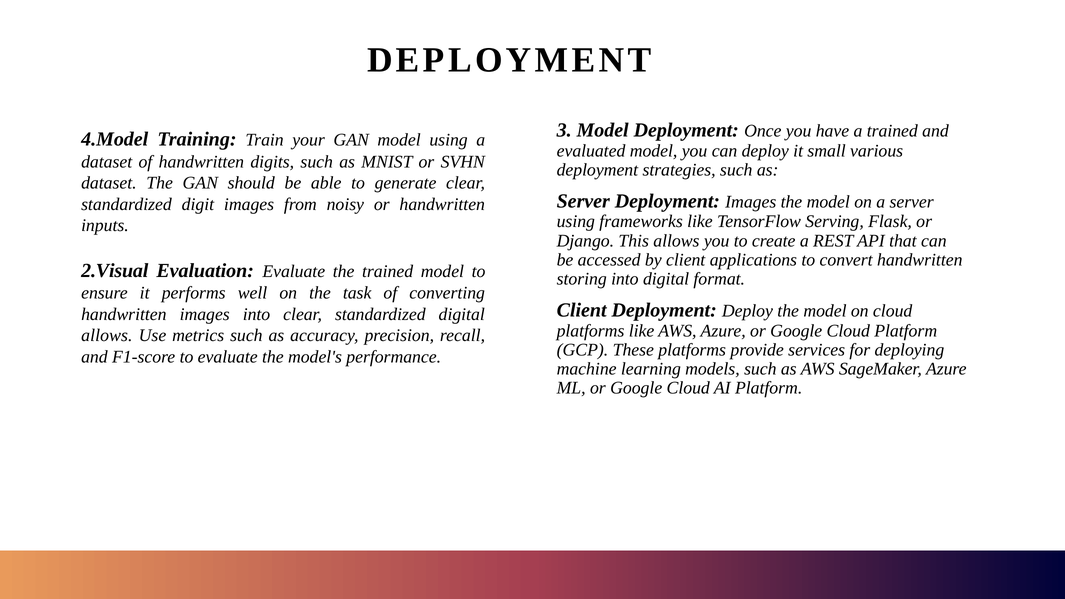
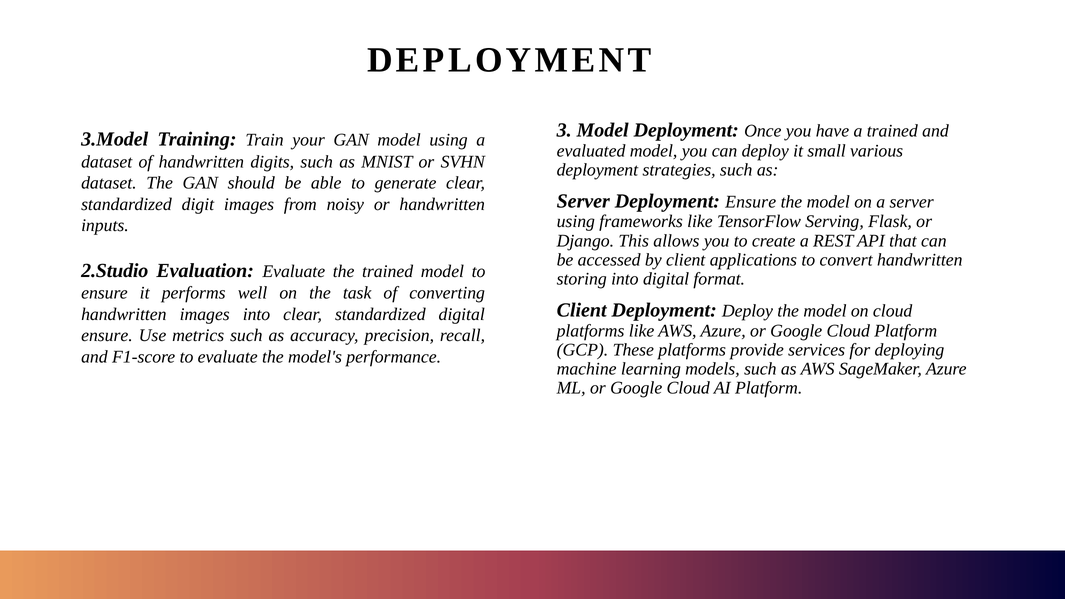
4.Model: 4.Model -> 3.Model
Deployment Images: Images -> Ensure
2.Visual: 2.Visual -> 2.Studio
allows at (107, 336): allows -> ensure
